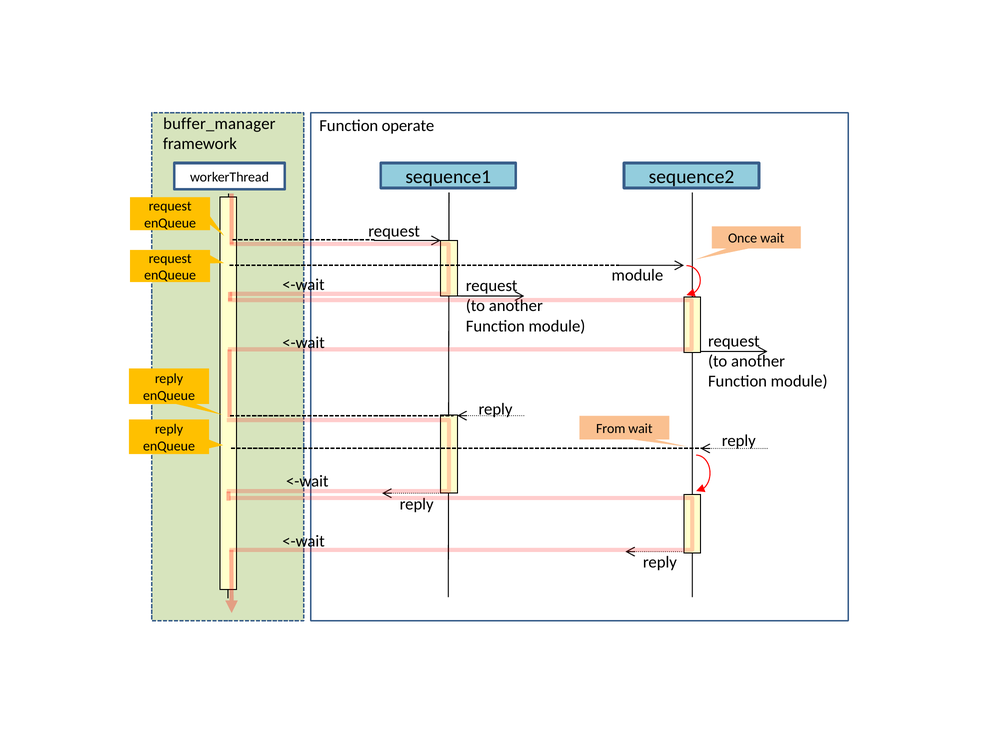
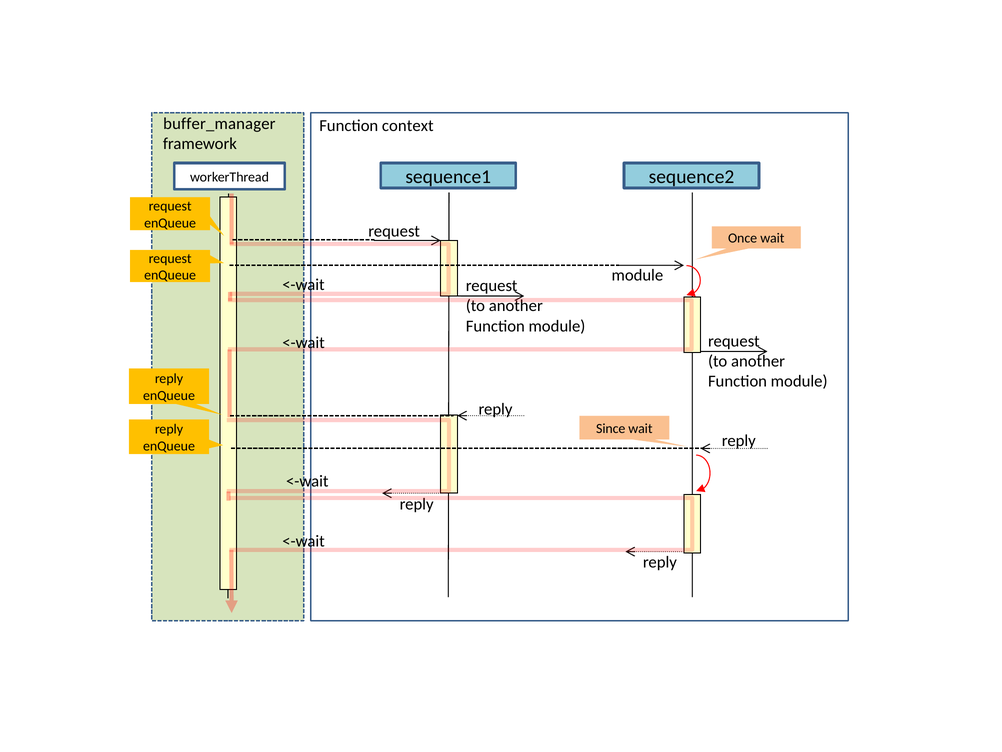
operate: operate -> context
From: From -> Since
